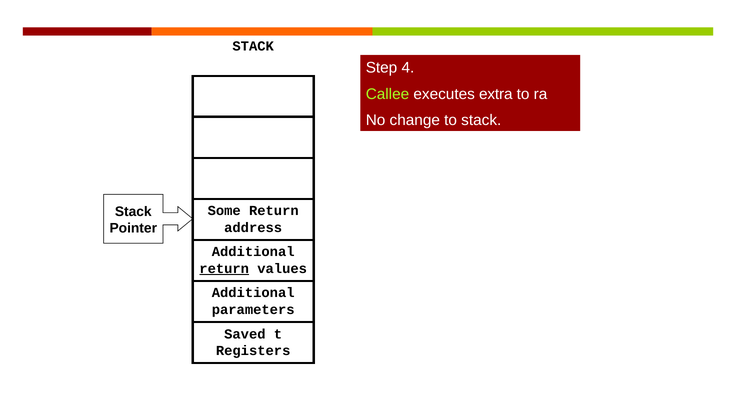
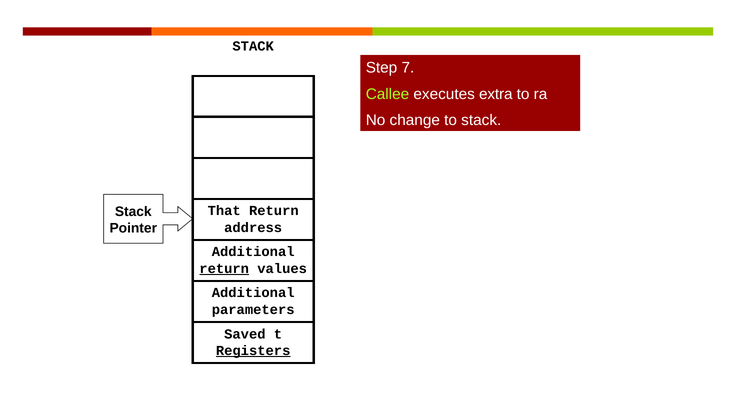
4: 4 -> 7
Some: Some -> That
Registers underline: none -> present
